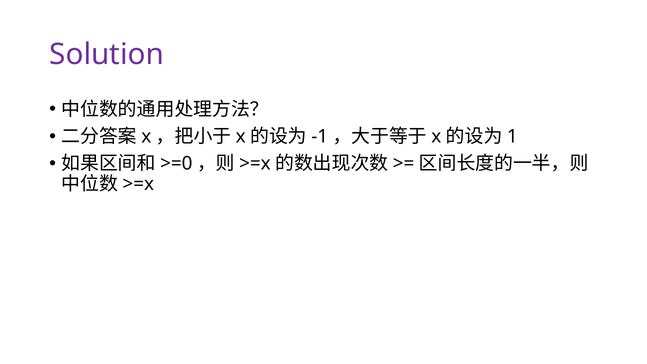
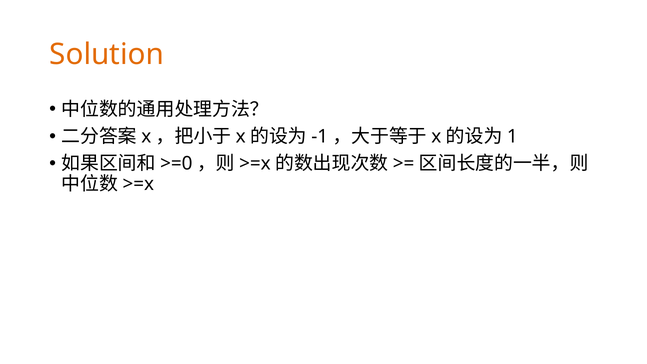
Solution colour: purple -> orange
